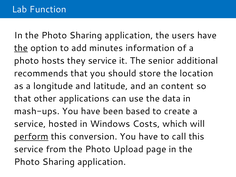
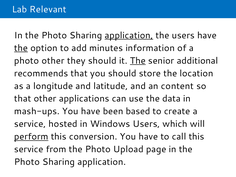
Function: Function -> Relevant
application at (129, 35) underline: none -> present
photo hosts: hosts -> other
they service: service -> should
The at (138, 61) underline: none -> present
Windows Costs: Costs -> Users
